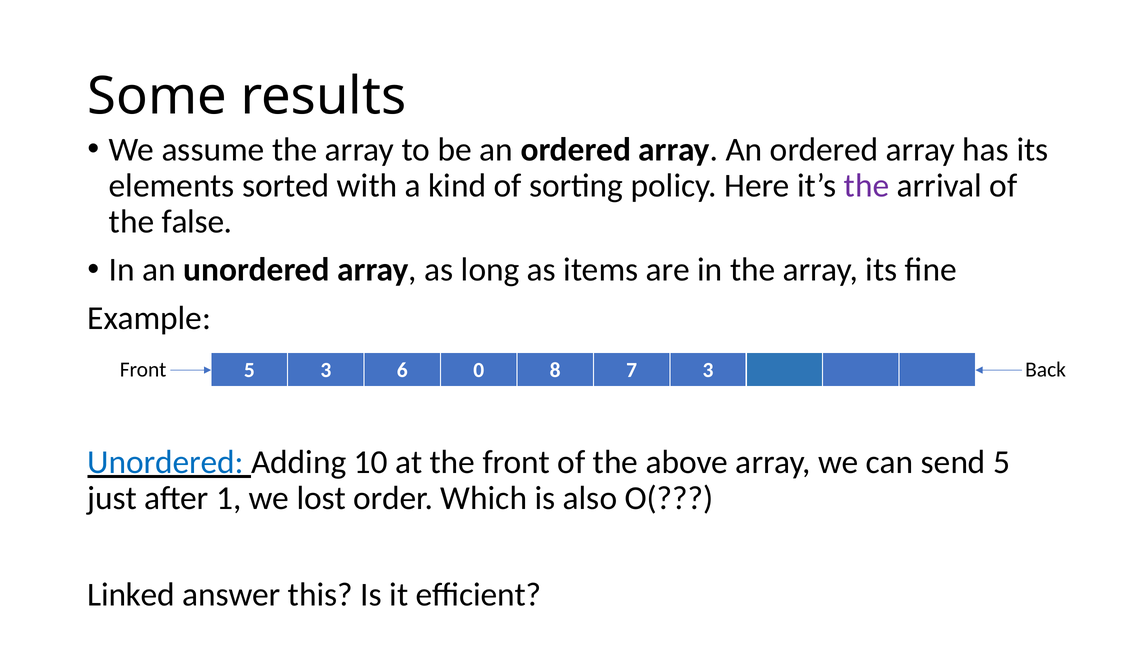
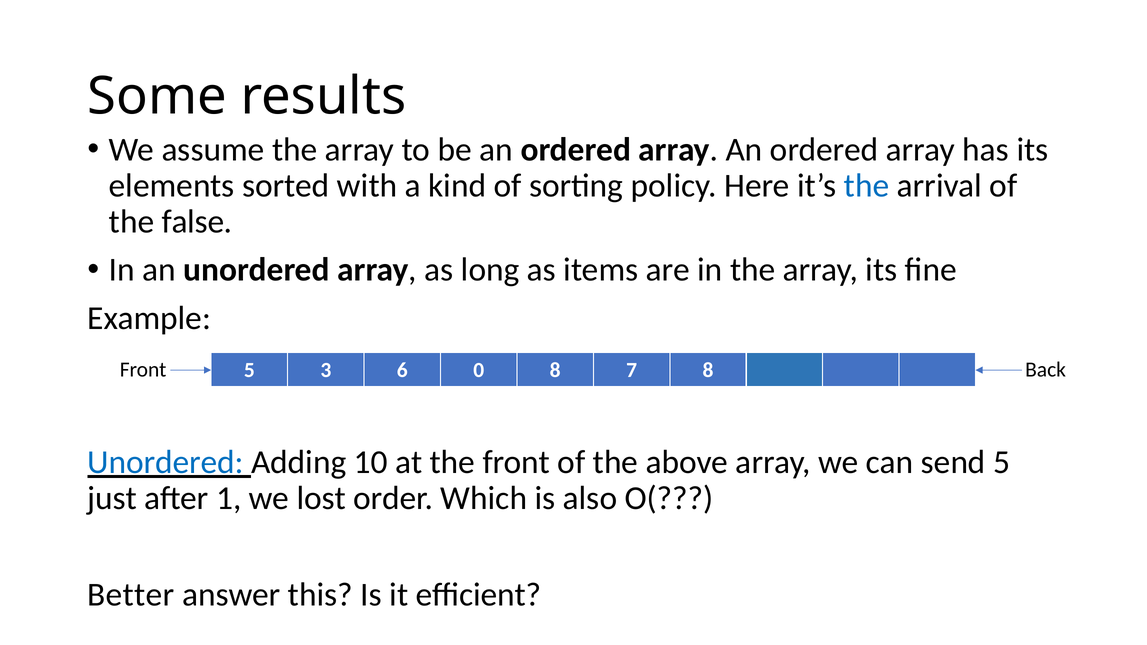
the at (867, 186) colour: purple -> blue
7 3: 3 -> 8
Linked: Linked -> Better
